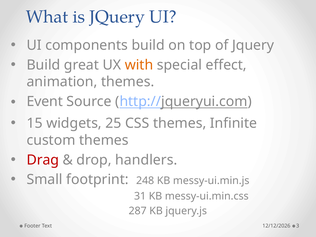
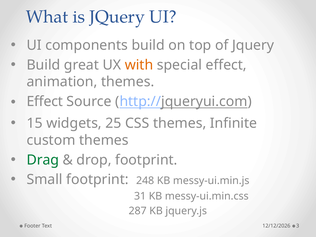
Event at (45, 101): Event -> Effect
Drag colour: red -> green
drop handlers: handlers -> footprint
